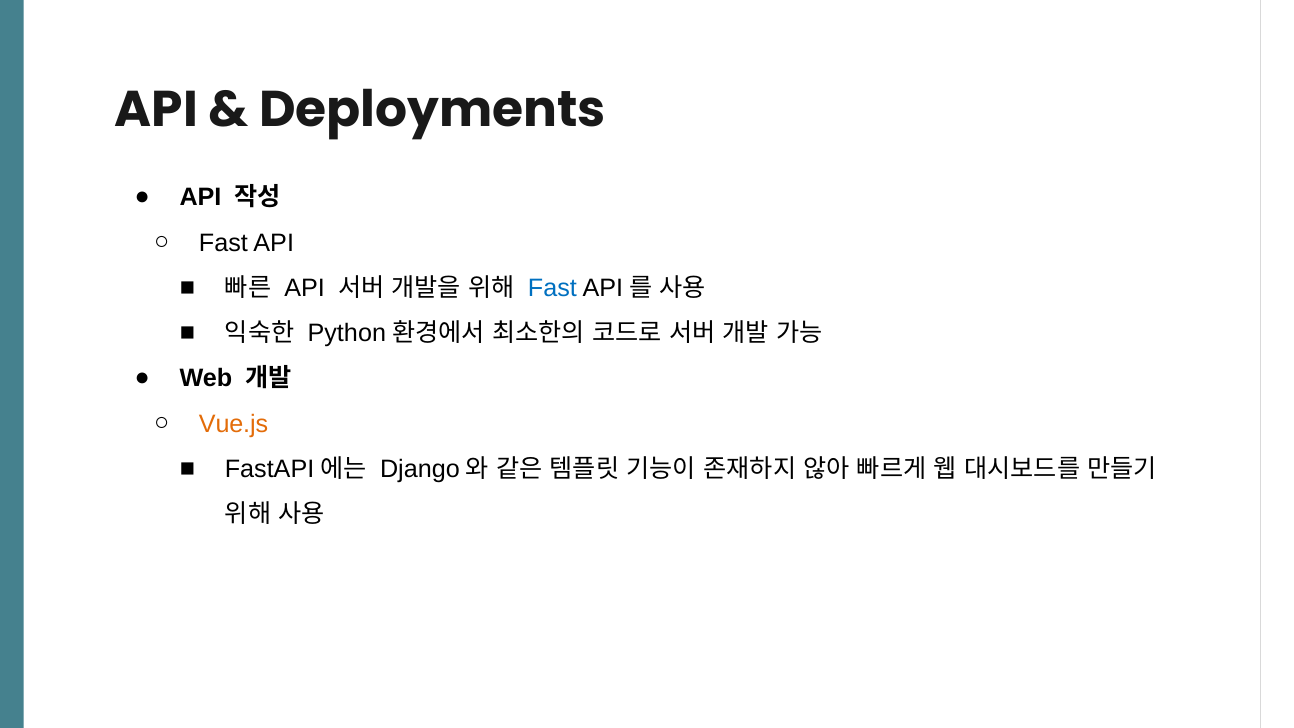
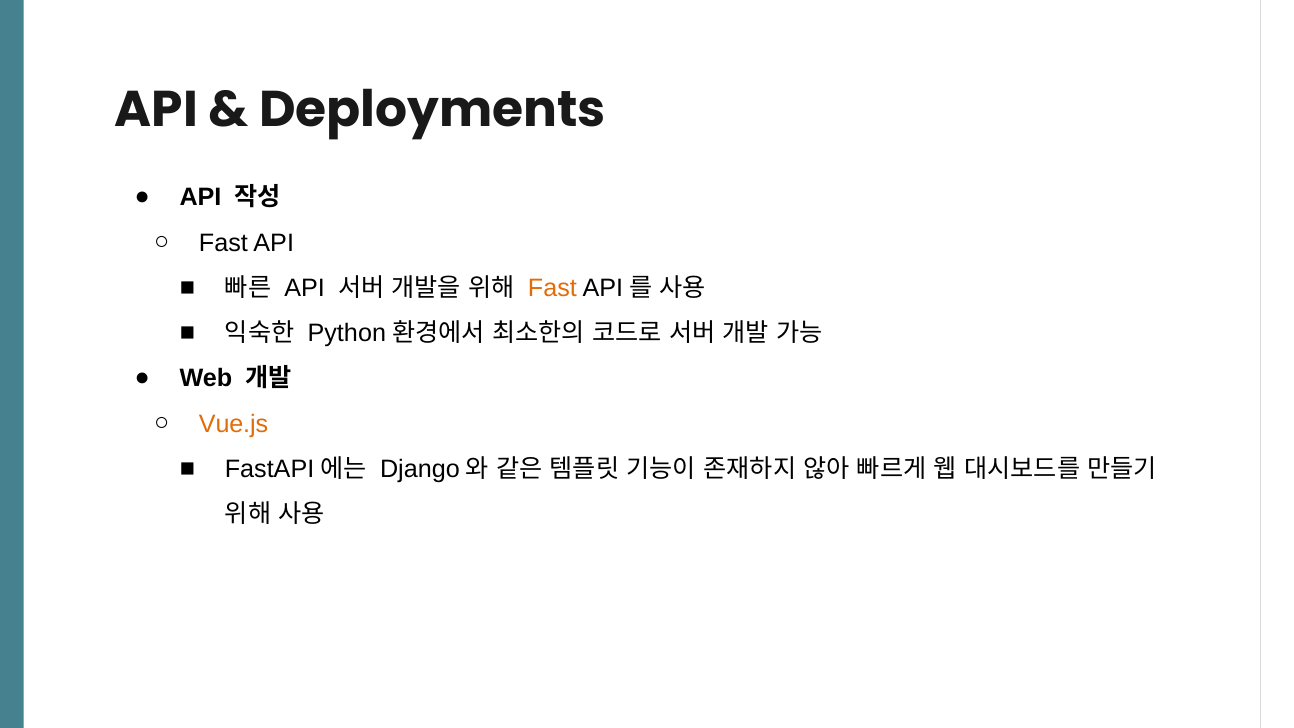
Fast at (552, 288) colour: blue -> orange
